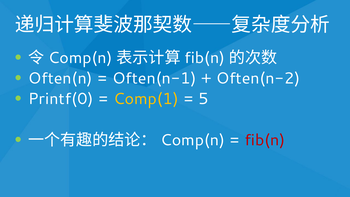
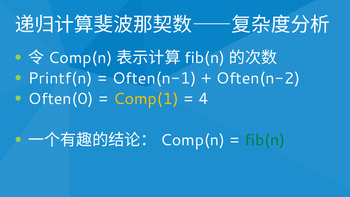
Often(n: Often(n -> Printf(n
Printf(0: Printf(0 -> Often(0
5: 5 -> 4
fib(n colour: red -> green
